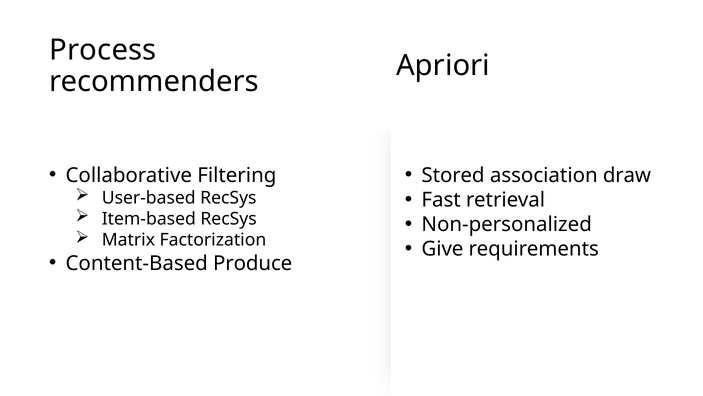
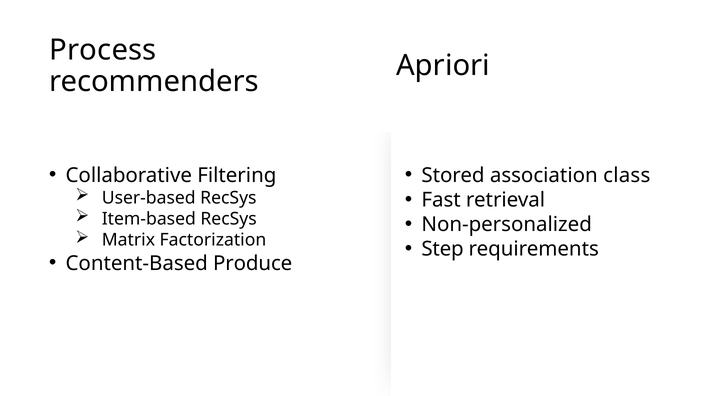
draw: draw -> class
Give: Give -> Step
